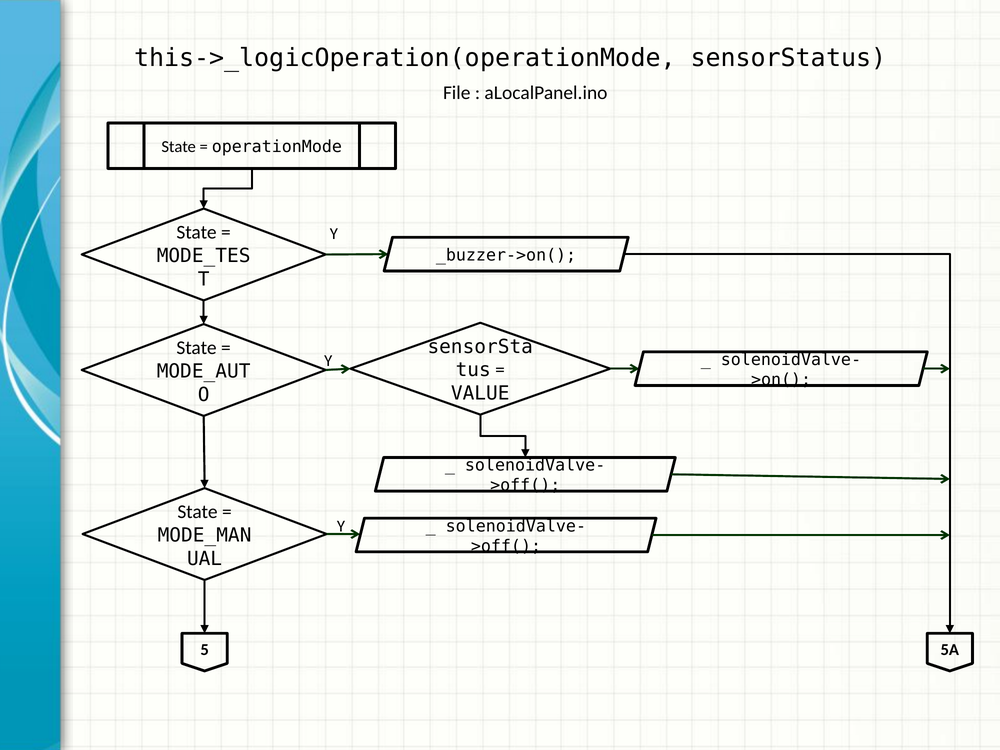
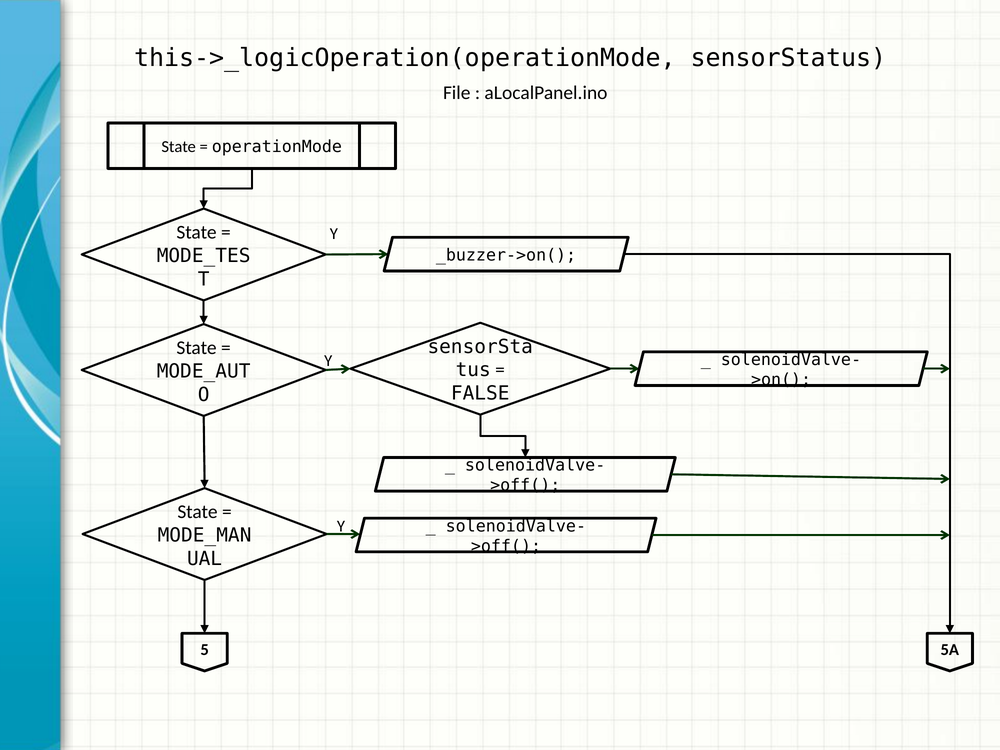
VALUE: VALUE -> FALSE
